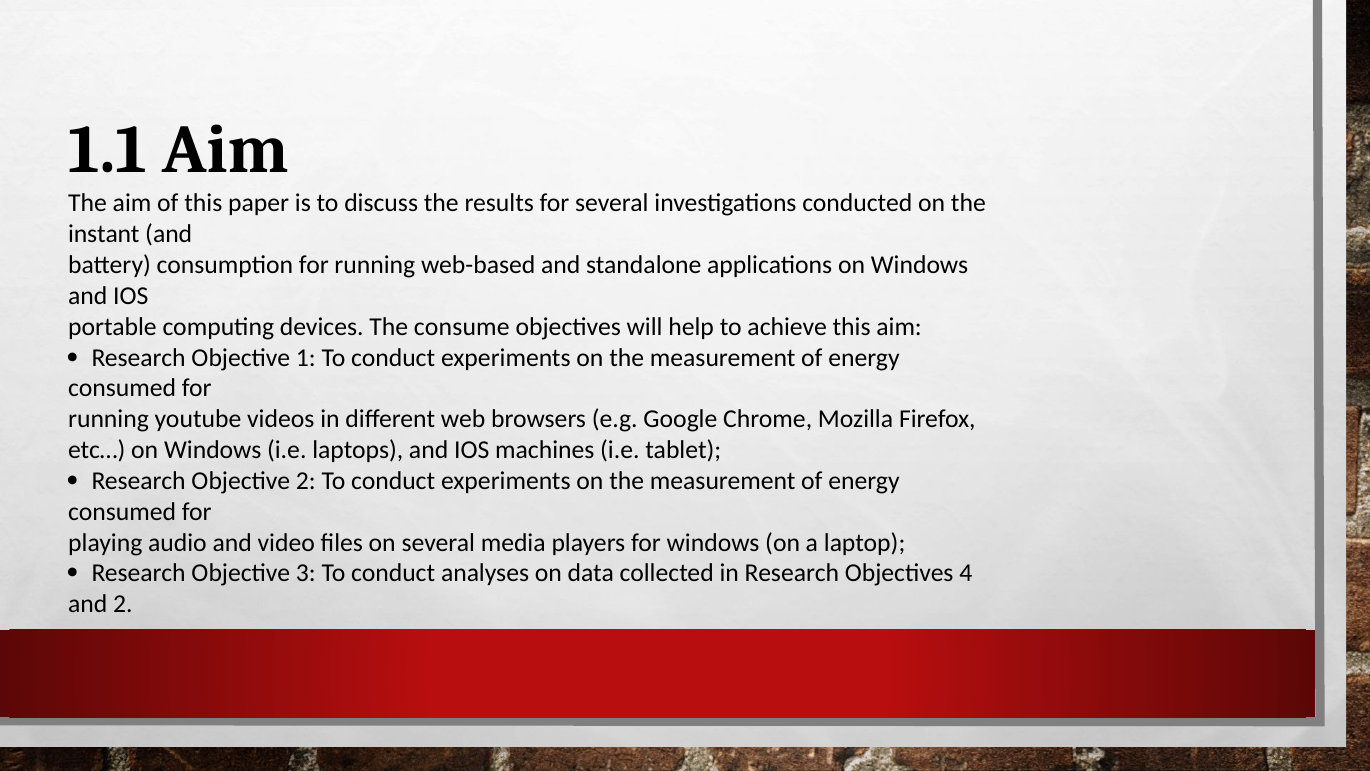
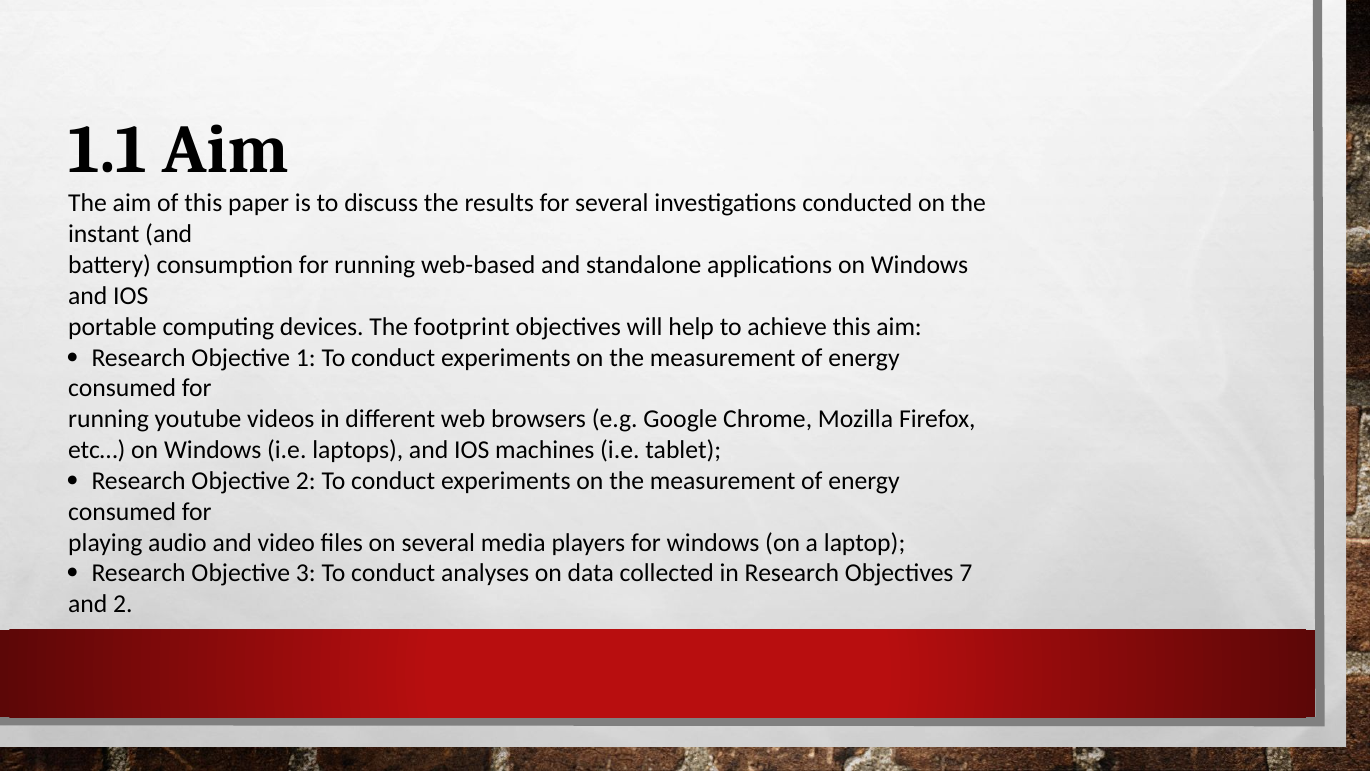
consume: consume -> footprint
4: 4 -> 7
